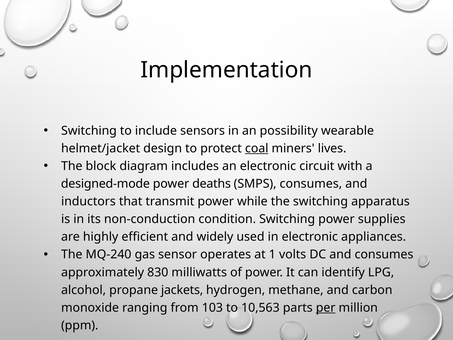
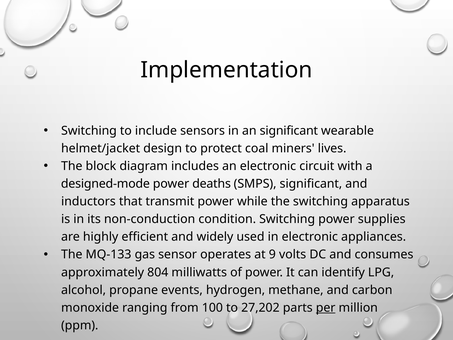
an possibility: possibility -> significant
coal underline: present -> none
SMPS consumes: consumes -> significant
MQ-240: MQ-240 -> MQ-133
1: 1 -> 9
830: 830 -> 804
jackets: jackets -> events
103: 103 -> 100
10,563: 10,563 -> 27,202
